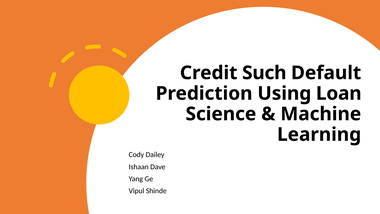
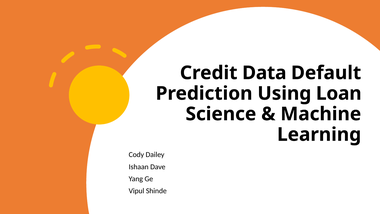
Such: Such -> Data
